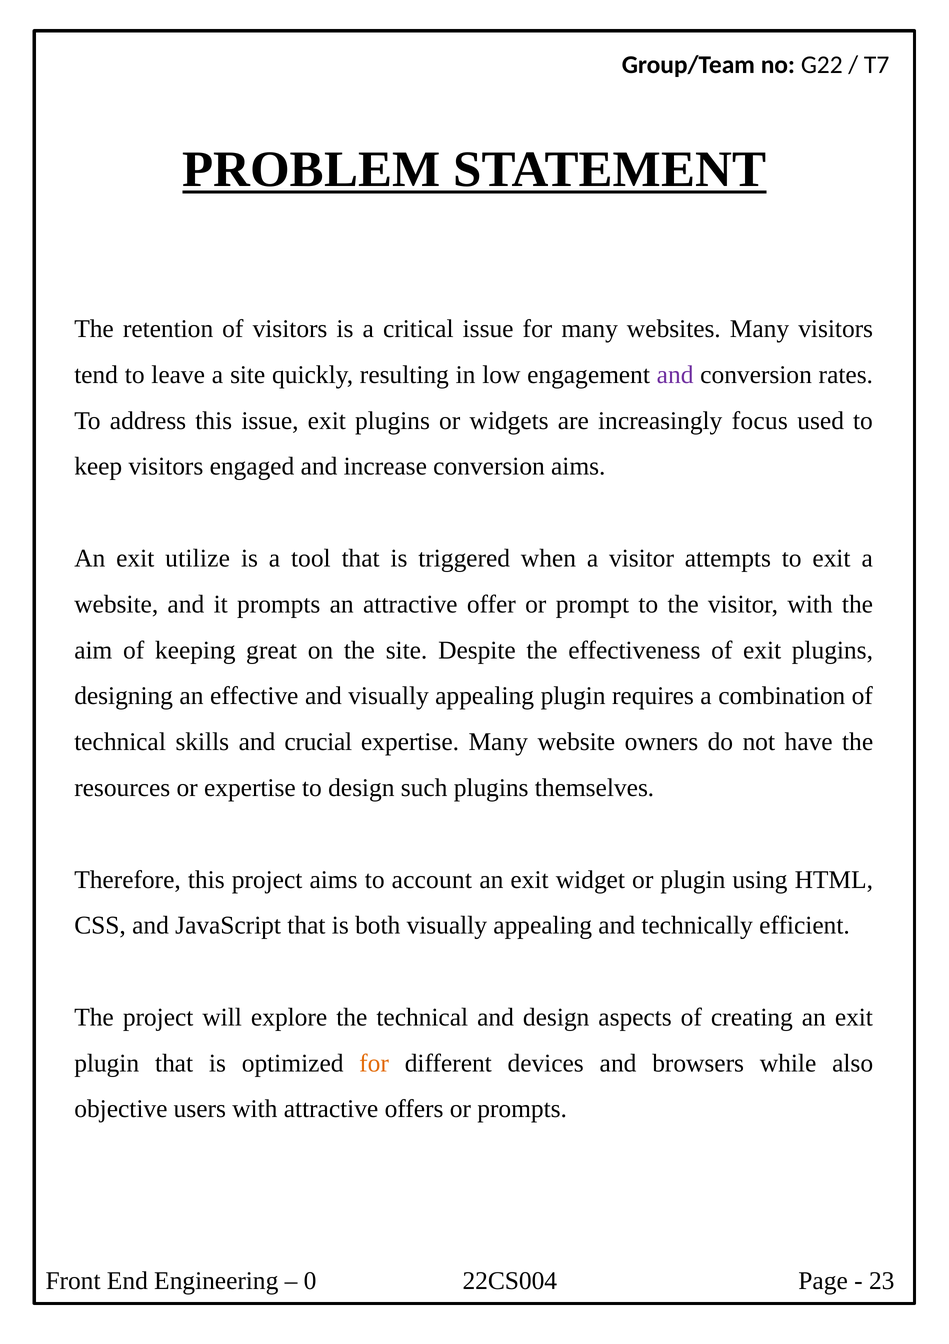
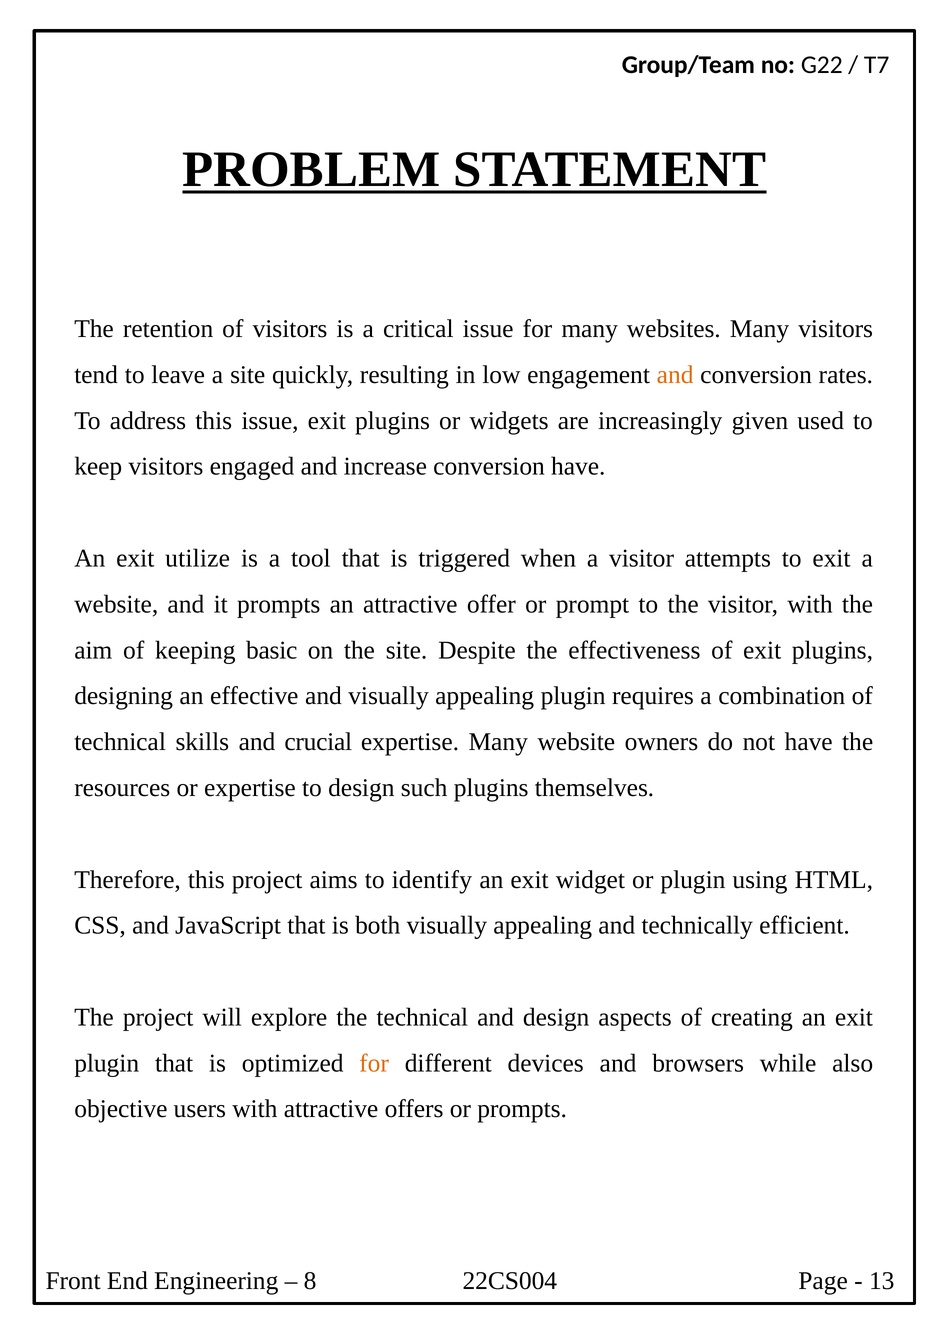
and at (675, 375) colour: purple -> orange
focus: focus -> given
conversion aims: aims -> have
great: great -> basic
account: account -> identify
0: 0 -> 8
23: 23 -> 13
